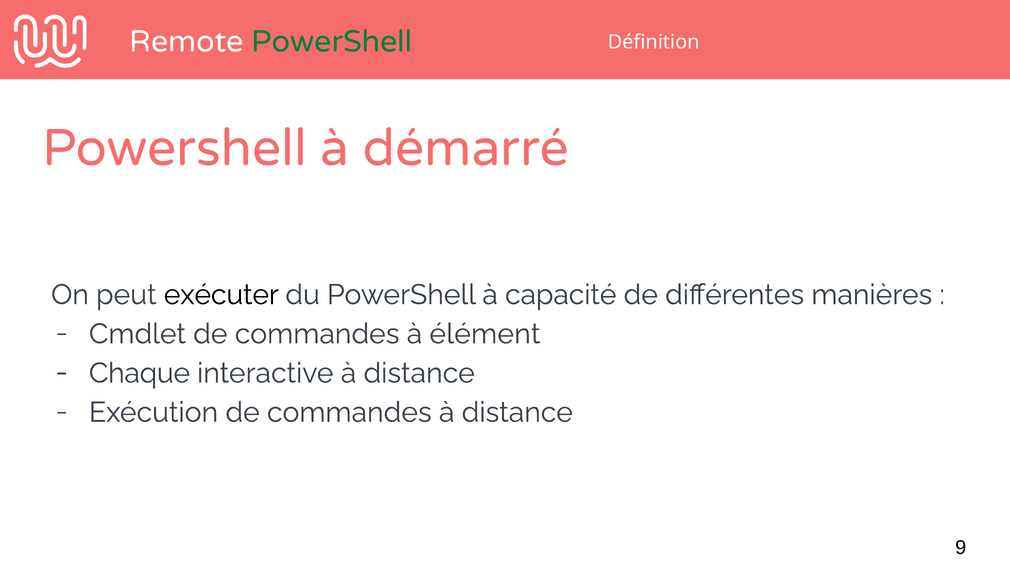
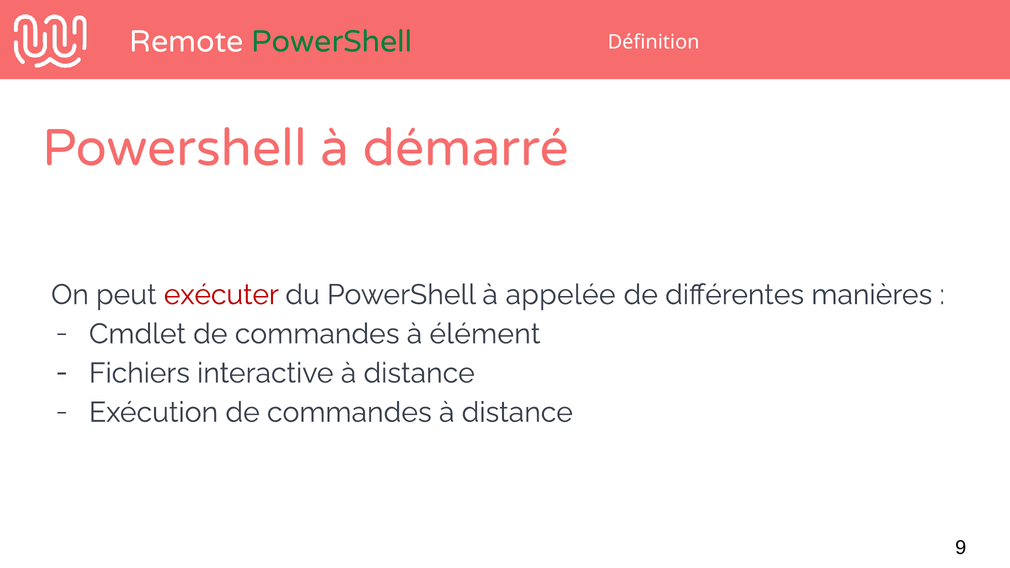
exécuter colour: black -> red
capacité: capacité -> appelée
Chaque: Chaque -> Fichiers
